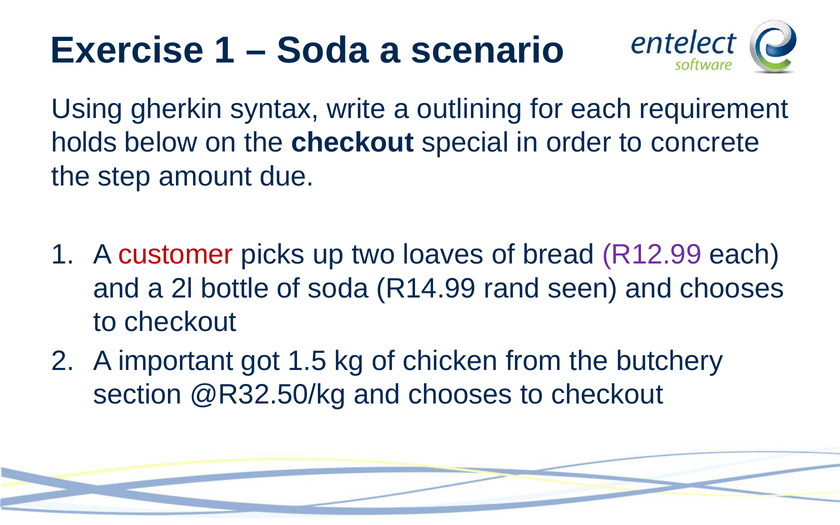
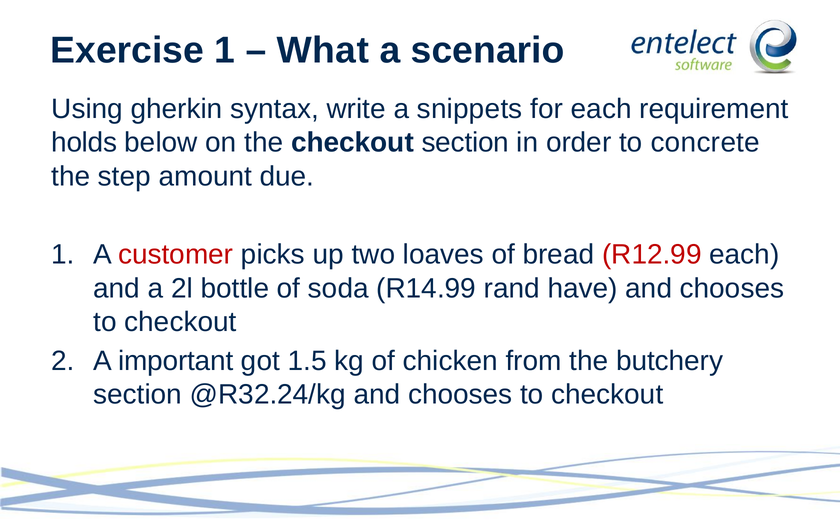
Soda at (323, 51): Soda -> What
outlining: outlining -> snippets
checkout special: special -> section
R12.99 colour: purple -> red
seen: seen -> have
@R32.50/kg: @R32.50/kg -> @R32.24/kg
